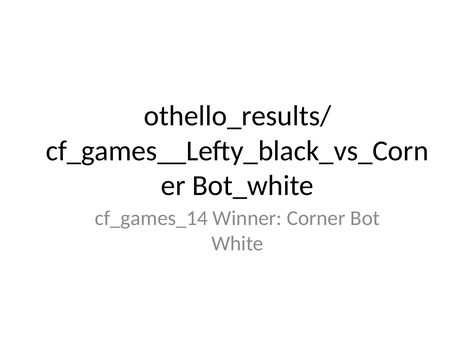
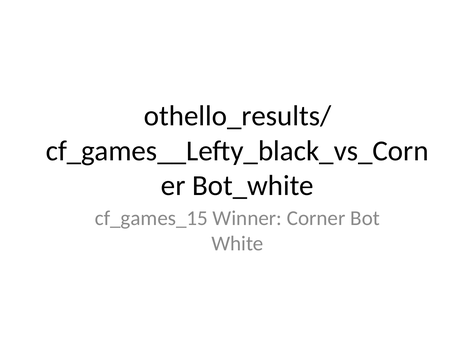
cf_games_14: cf_games_14 -> cf_games_15
